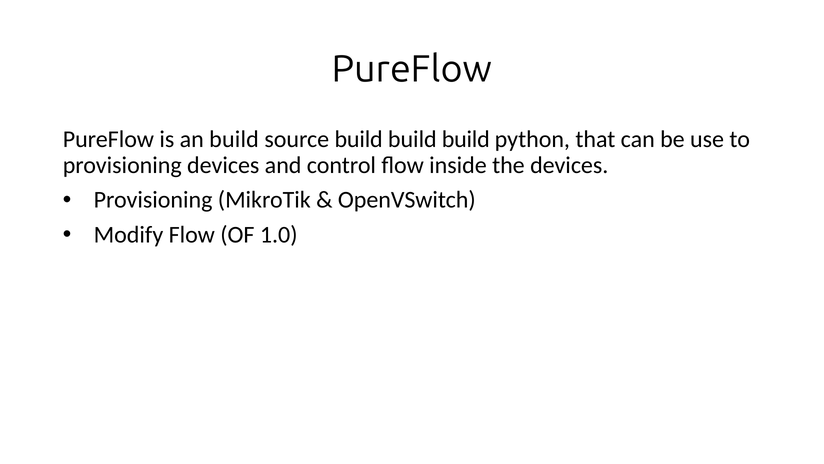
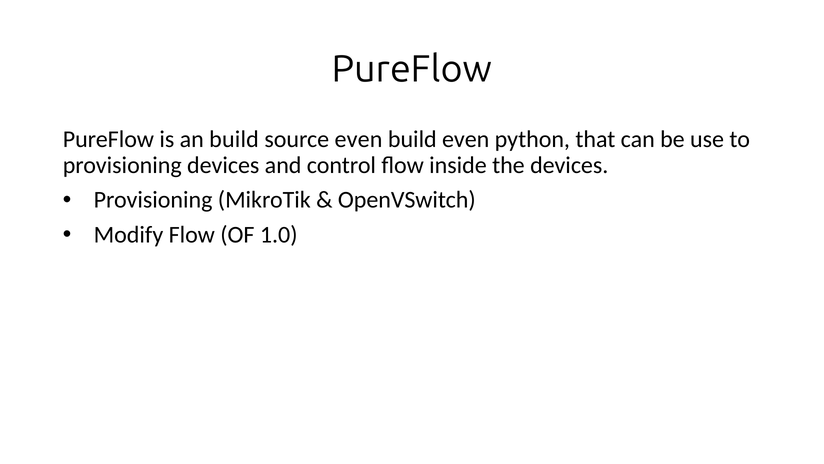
source build: build -> even
build at (466, 139): build -> even
